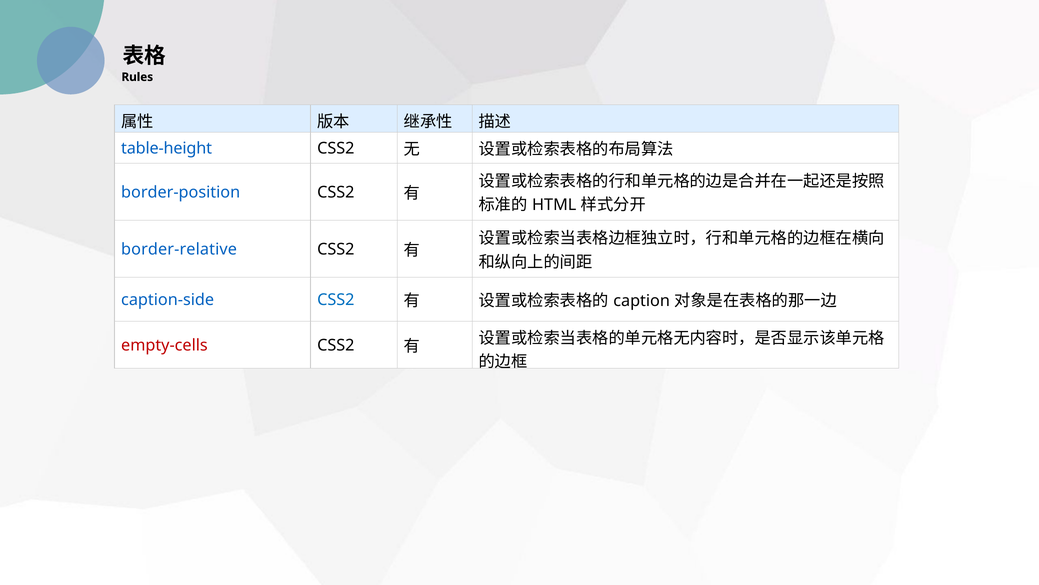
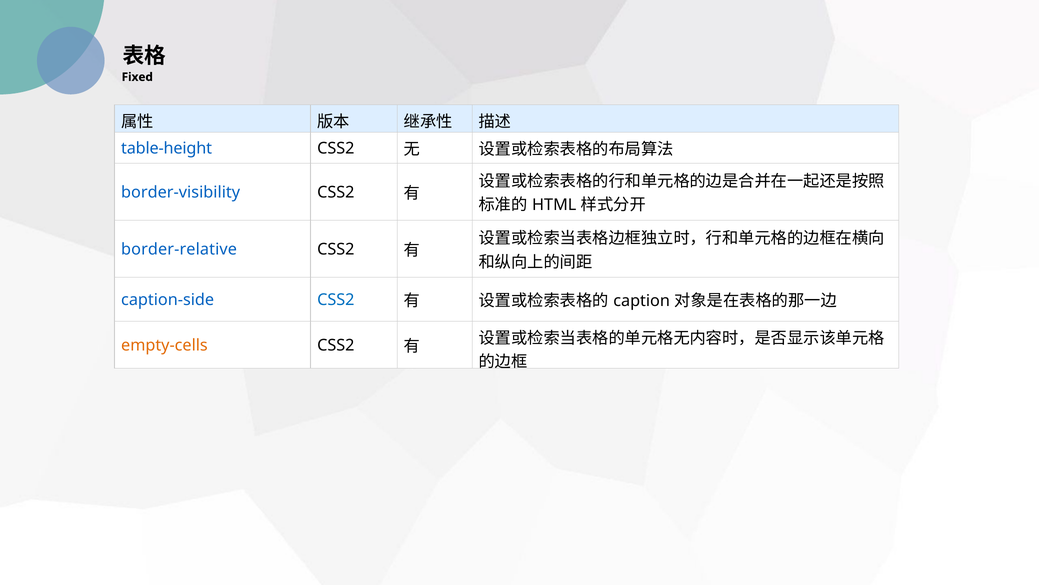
Rules: Rules -> Fixed
border-position: border-position -> border-visibility
empty-cells colour: red -> orange
